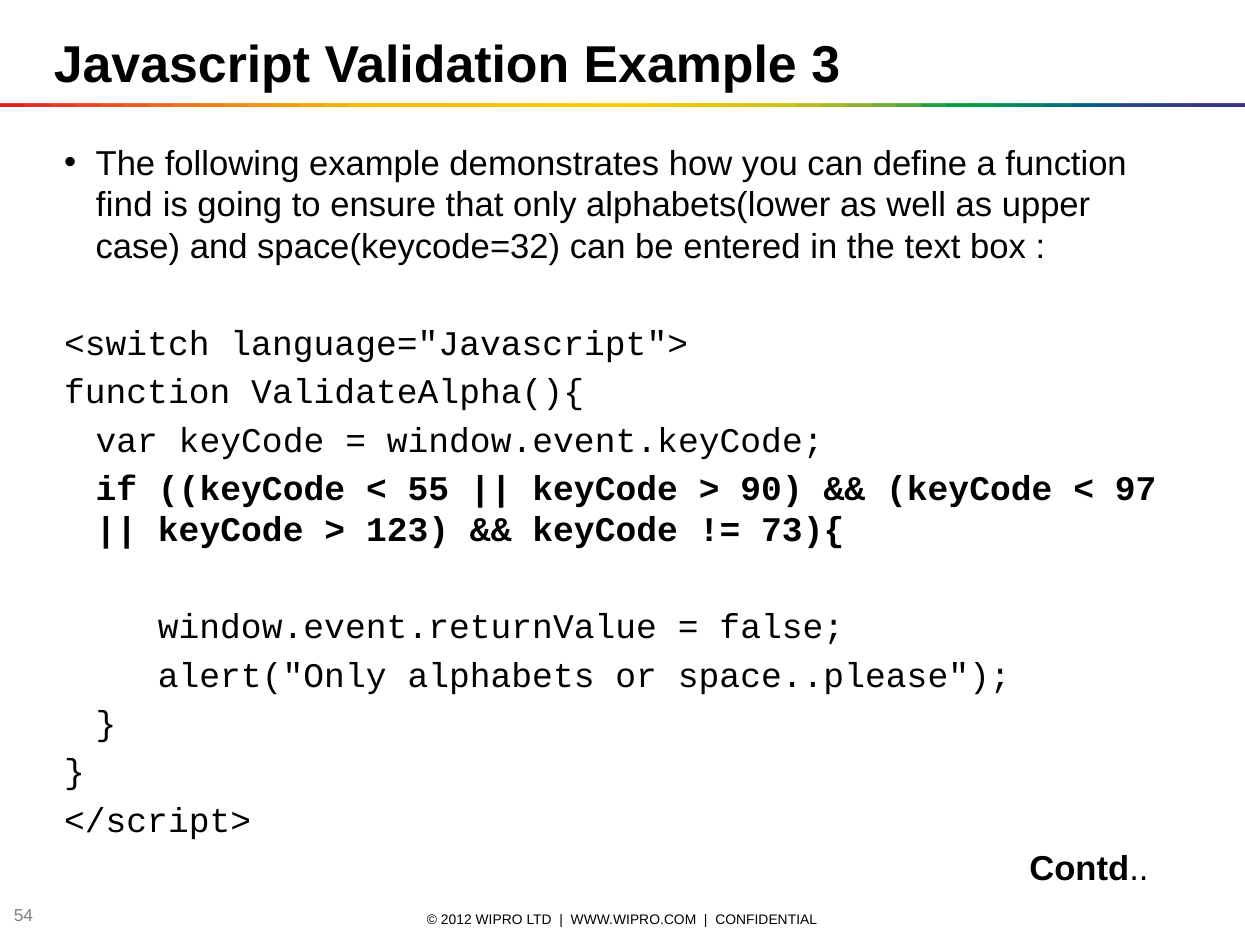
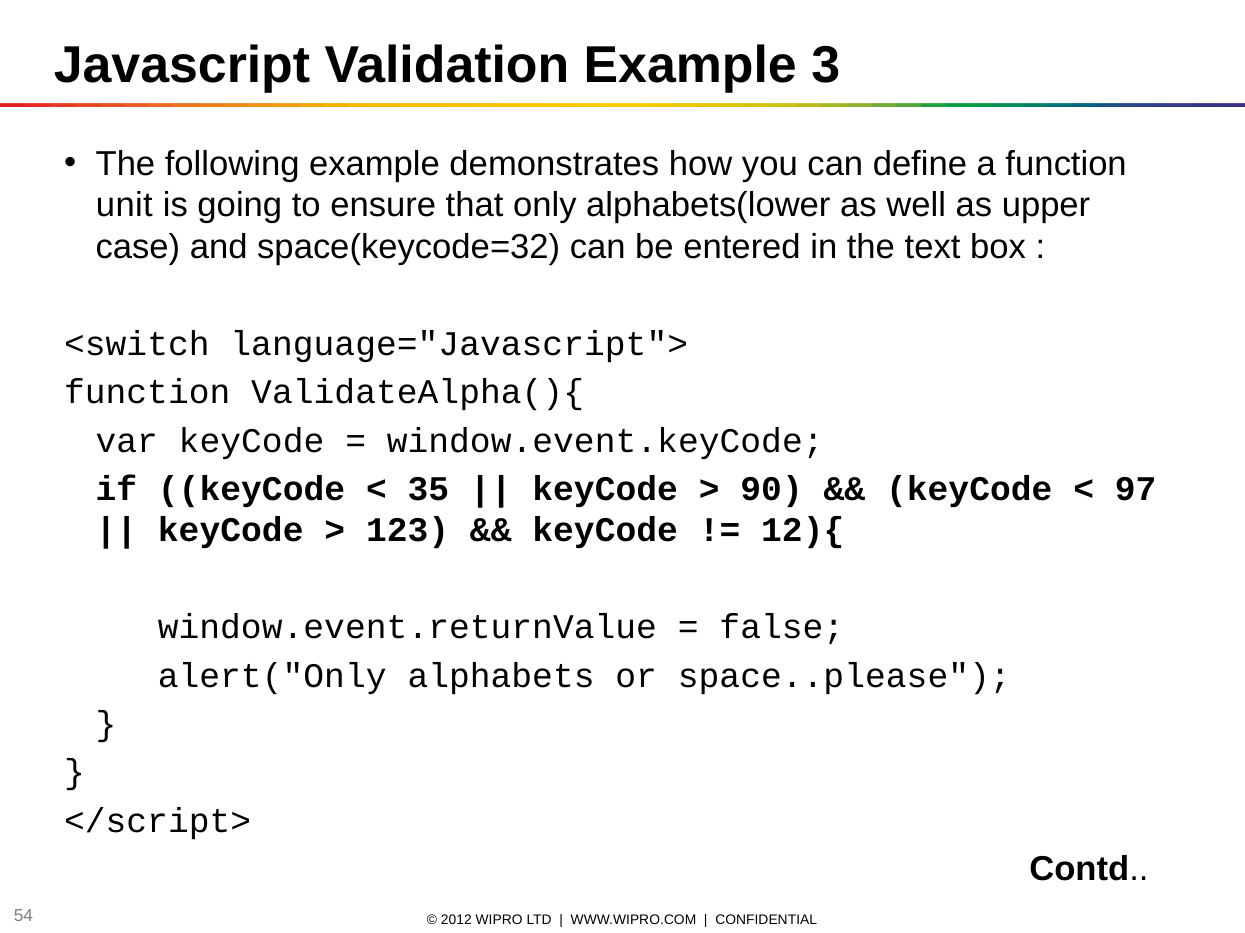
find: find -> unit
55: 55 -> 35
73){: 73){ -> 12){
